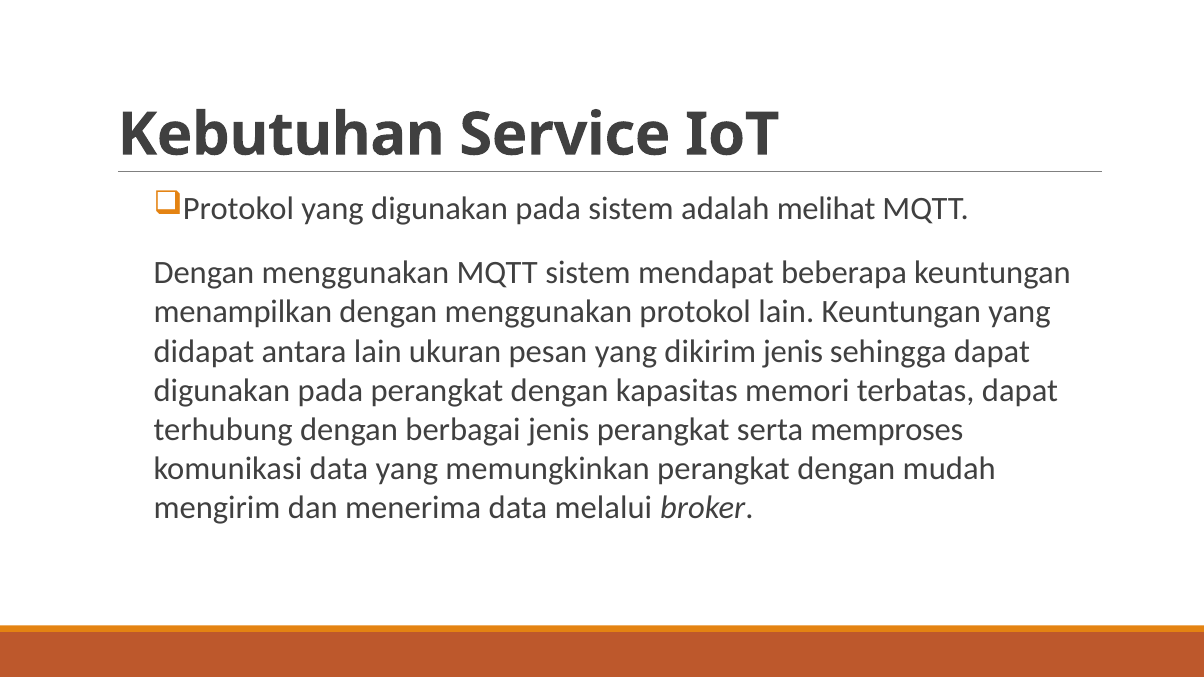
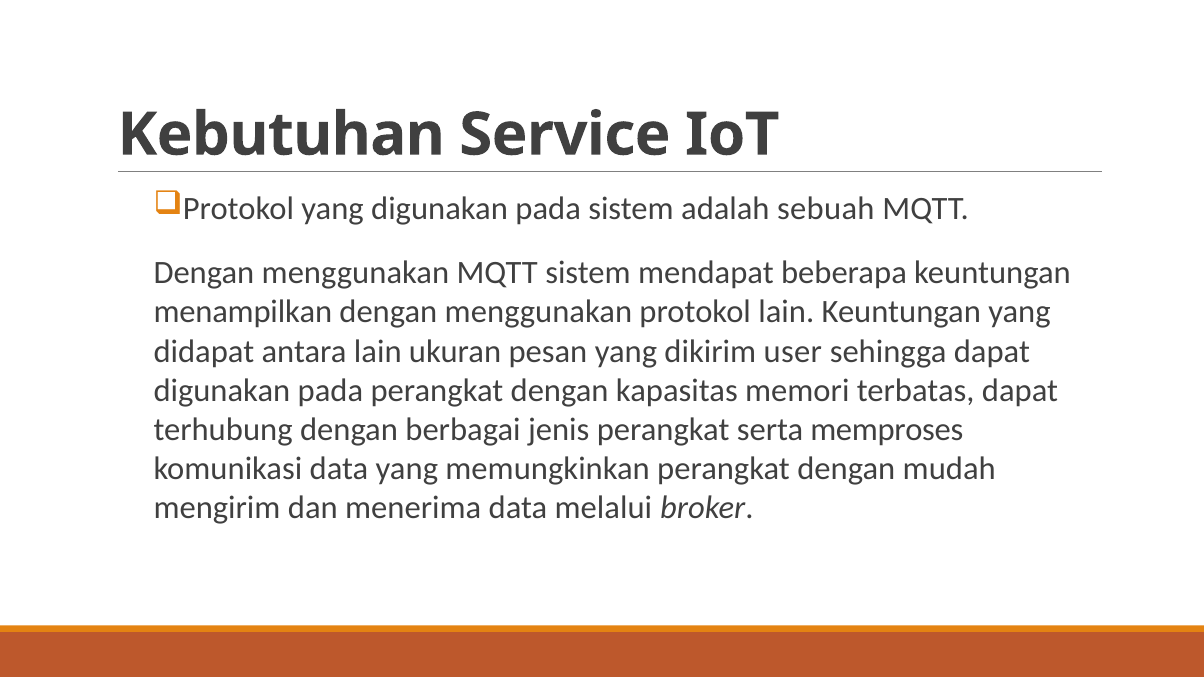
melihat: melihat -> sebuah
dikirim jenis: jenis -> user
